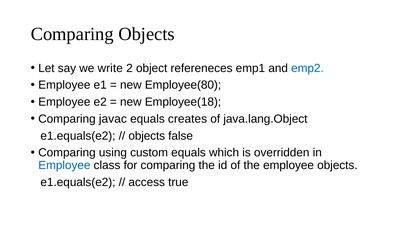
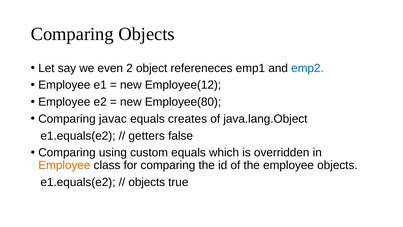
write: write -> even
Employee(80: Employee(80 -> Employee(12
Employee(18: Employee(18 -> Employee(80
objects at (147, 136): objects -> getters
Employee at (64, 165) colour: blue -> orange
access at (147, 182): access -> objects
